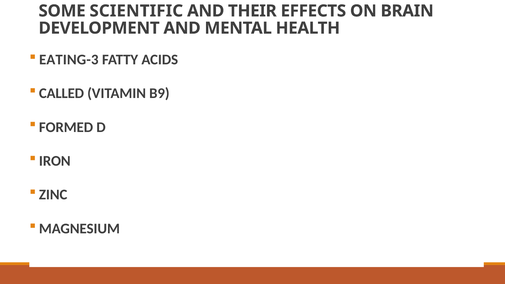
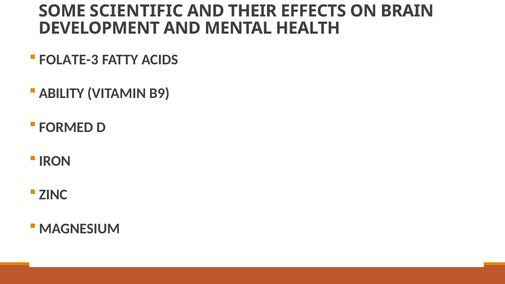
EATING-3: EATING-3 -> FOLATE-3
CALLED: CALLED -> ABILITY
